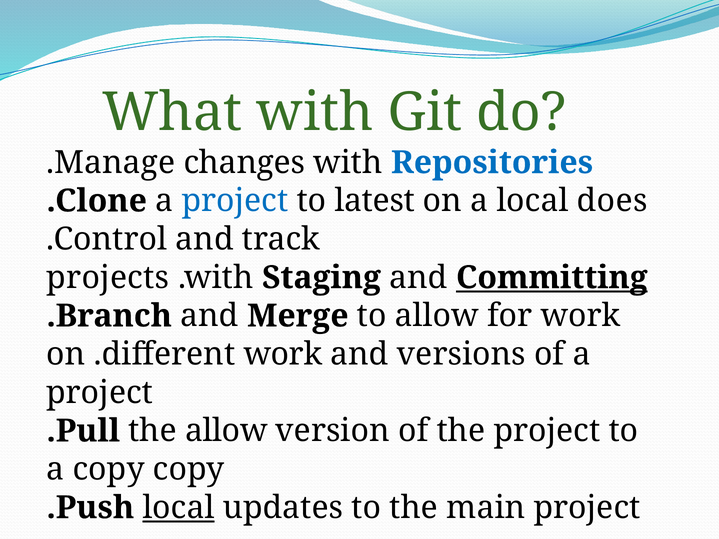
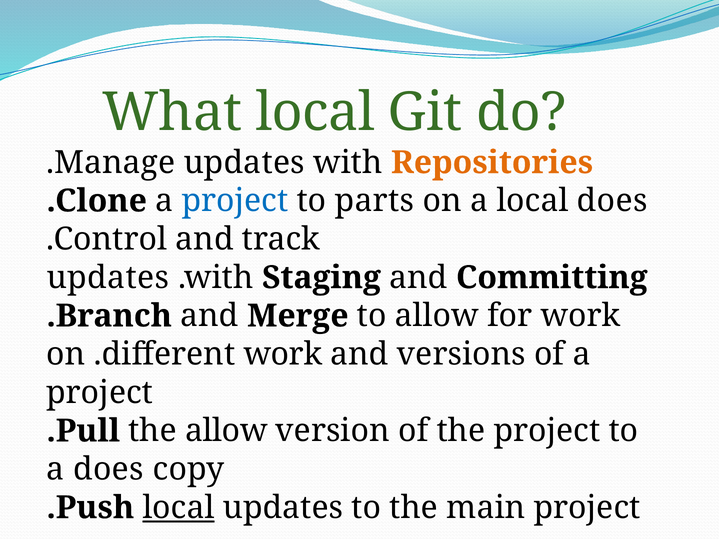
What with: with -> local
.Manage changes: changes -> updates
Repositories colour: blue -> orange
latest: latest -> parts
projects at (108, 278): projects -> updates
Committing underline: present -> none
a copy: copy -> does
